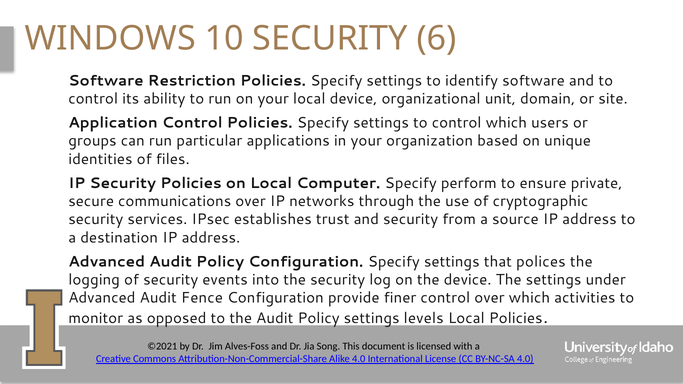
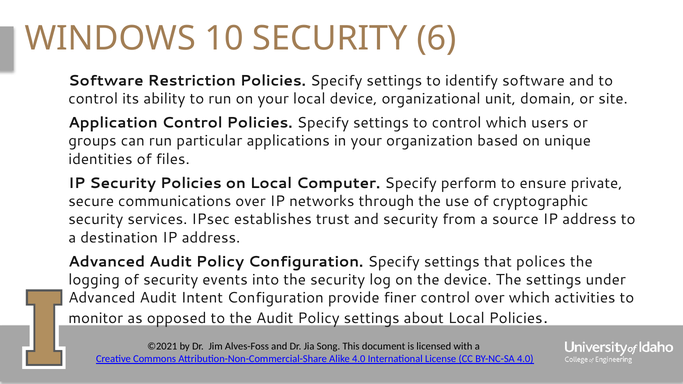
Fence: Fence -> Intent
levels: levels -> about
